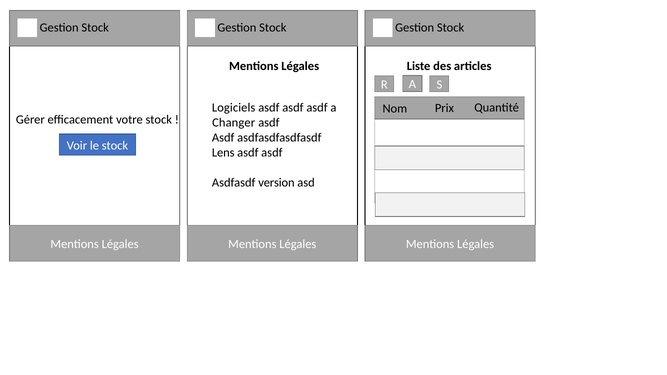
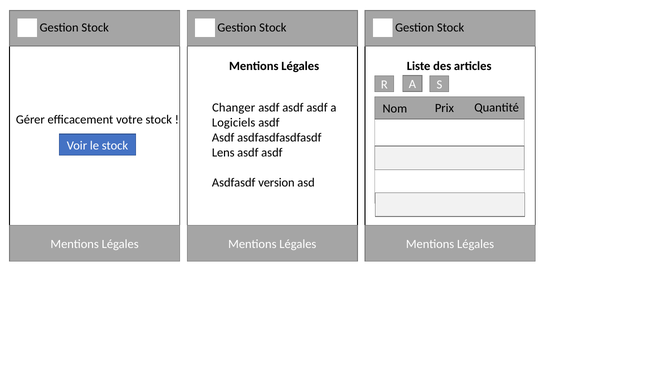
Logiciels: Logiciels -> Changer
Changer: Changer -> Logiciels
